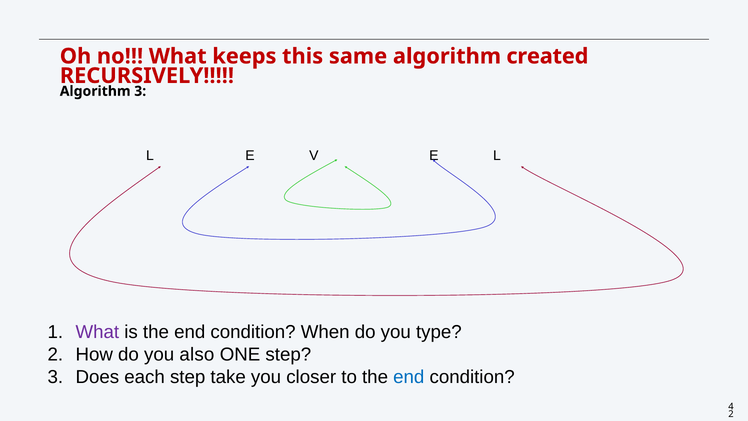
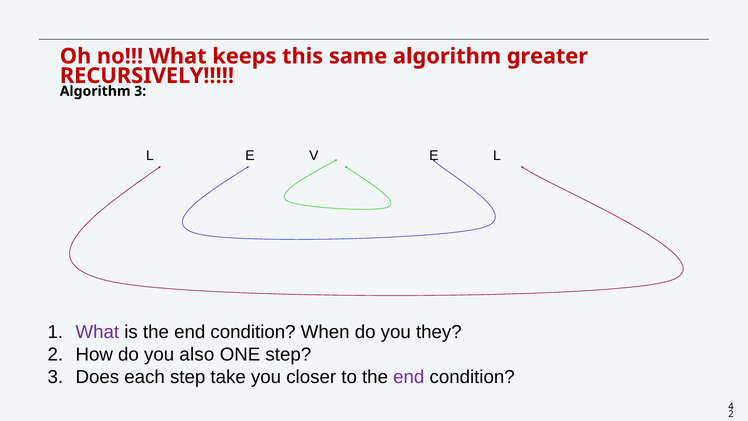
created: created -> greater
type: type -> they
end at (409, 377) colour: blue -> purple
